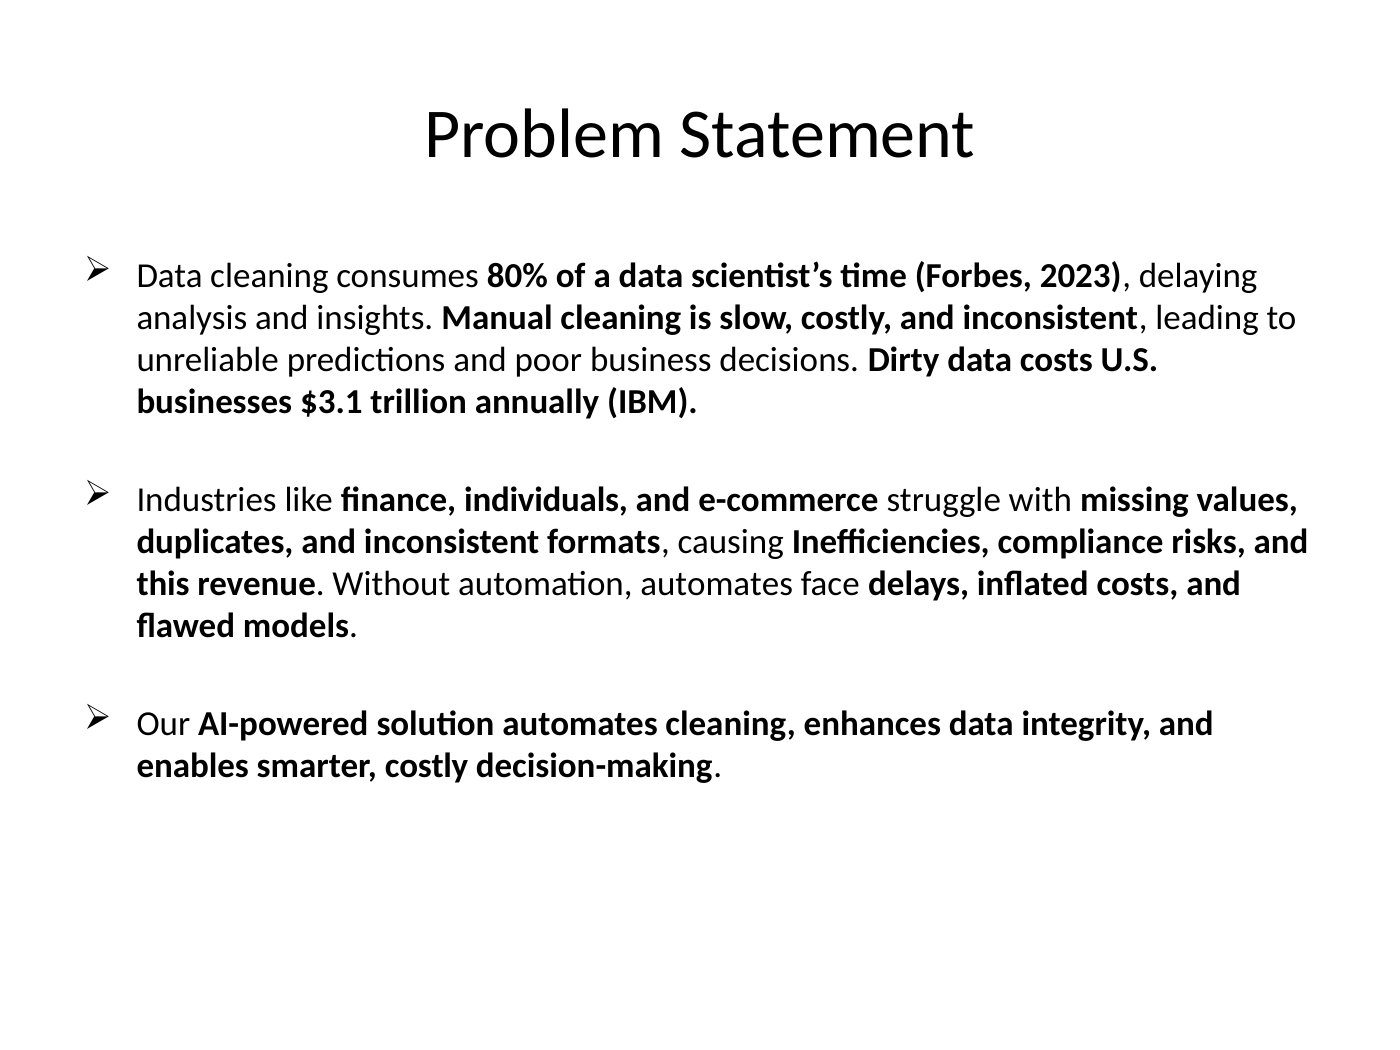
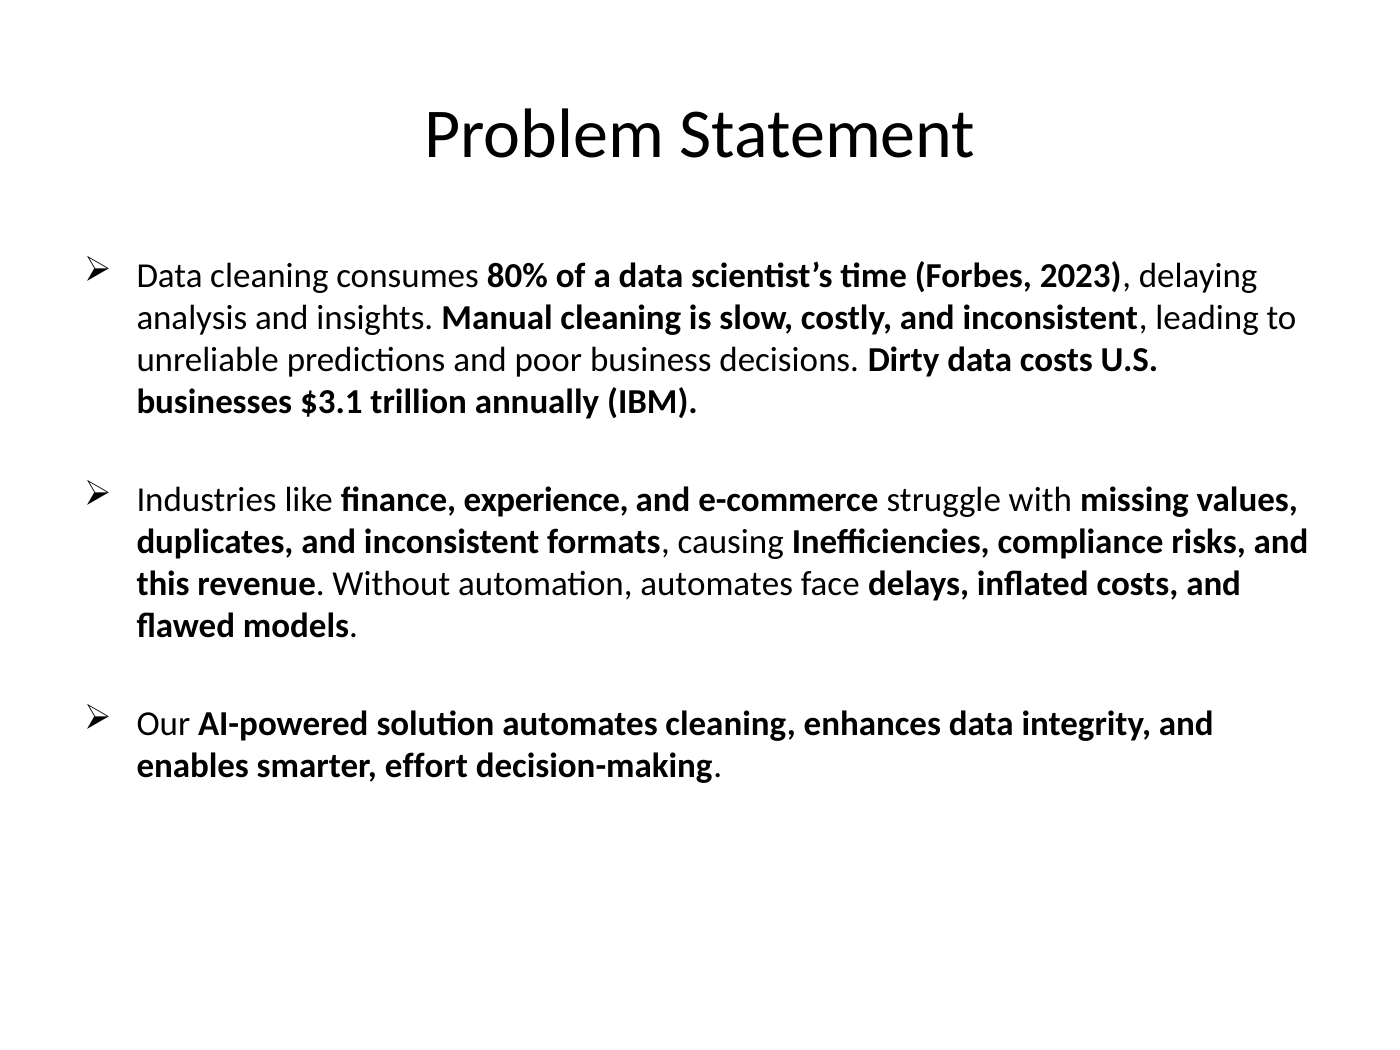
individuals: individuals -> experience
smarter costly: costly -> effort
